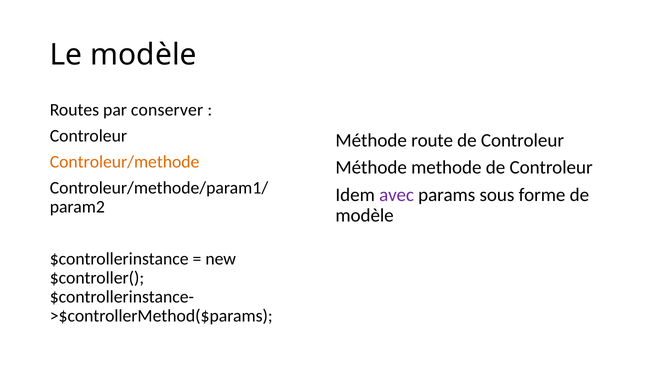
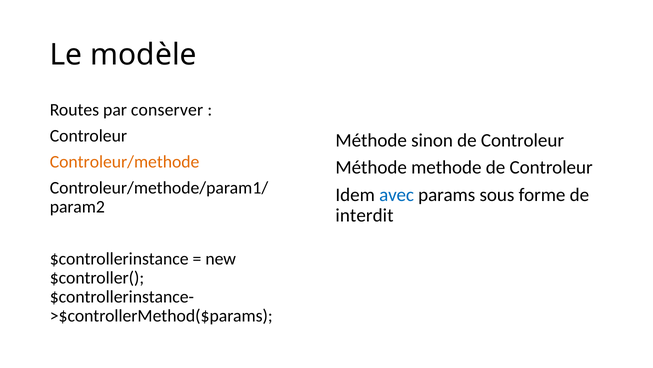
route: route -> sinon
avec colour: purple -> blue
modèle at (365, 215): modèle -> interdit
